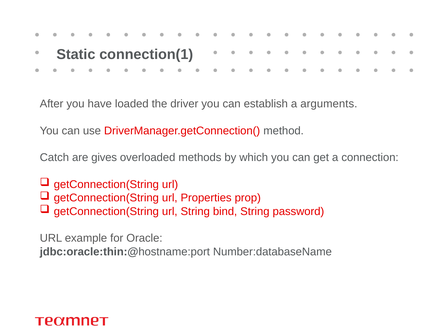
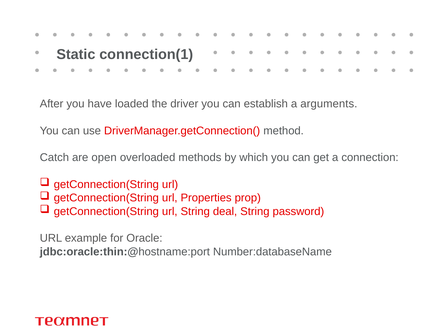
gives: gives -> open
bind: bind -> deal
